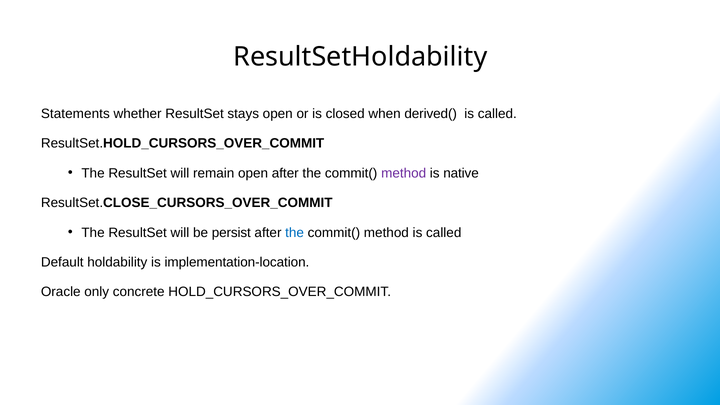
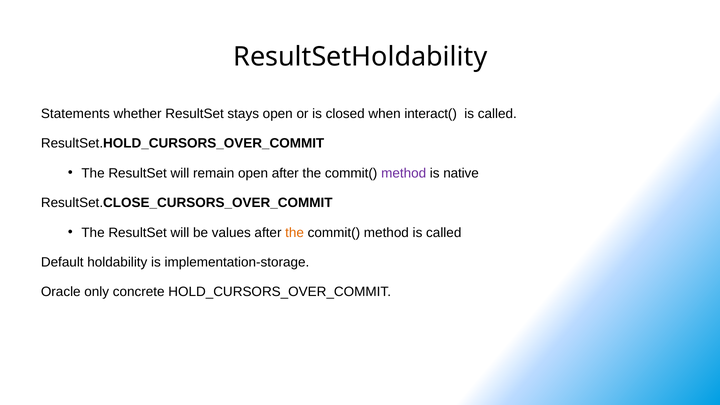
derived(: derived( -> interact(
persist: persist -> values
the at (295, 233) colour: blue -> orange
implementation-location: implementation-location -> implementation-storage
